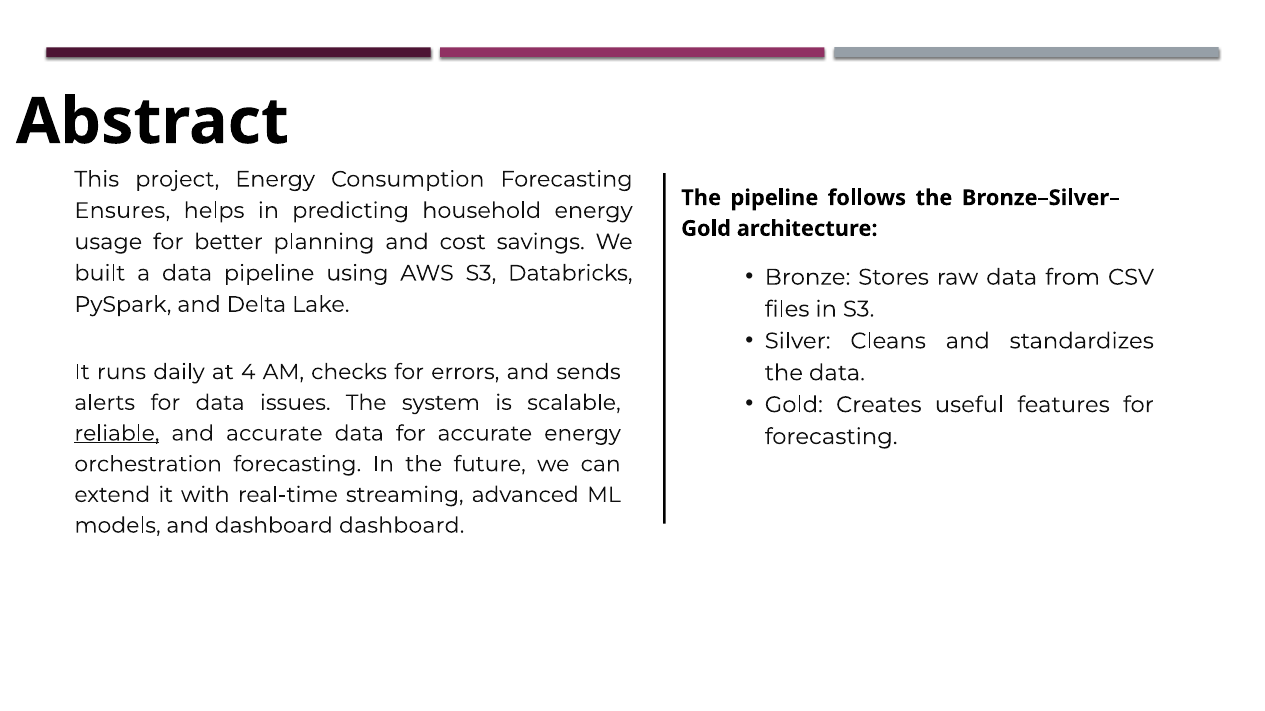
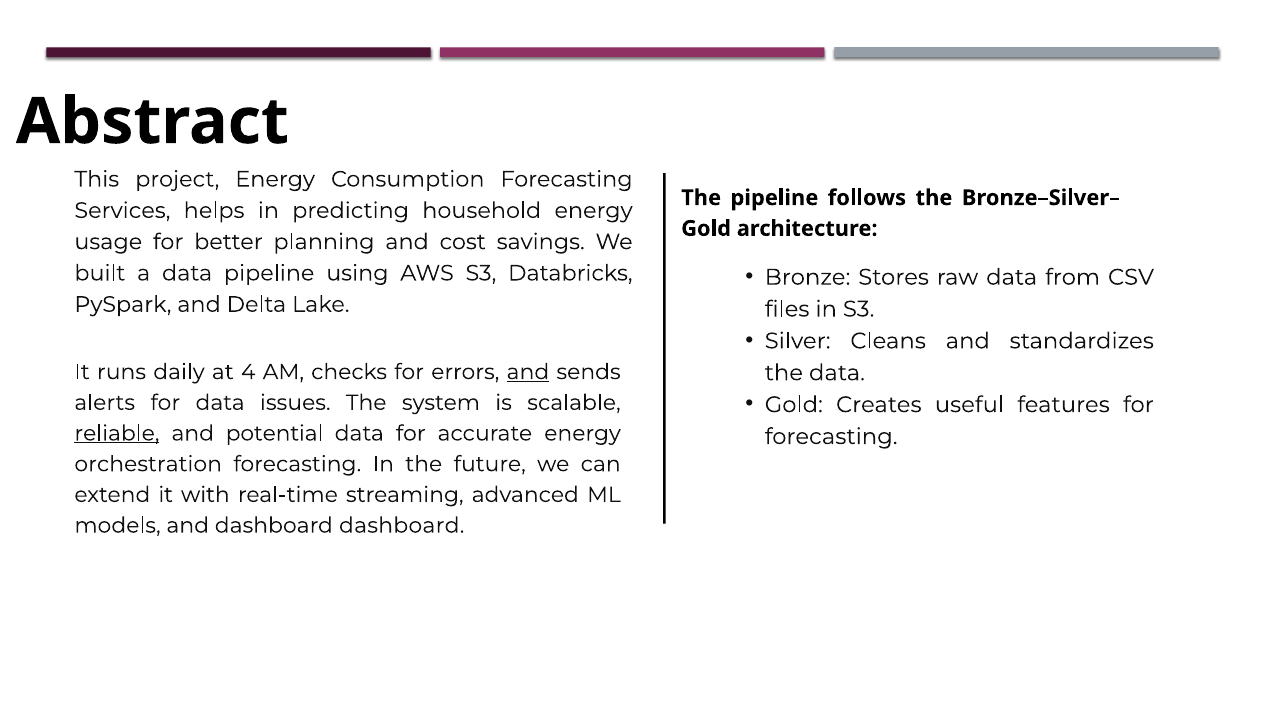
Ensures: Ensures -> Services
and at (528, 372) underline: none -> present
and accurate: accurate -> potential
